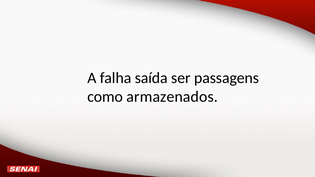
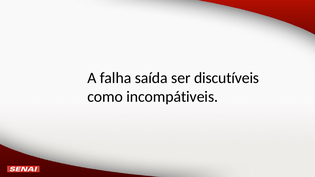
passagens: passagens -> discutíveis
armazenados: armazenados -> incompátiveis
